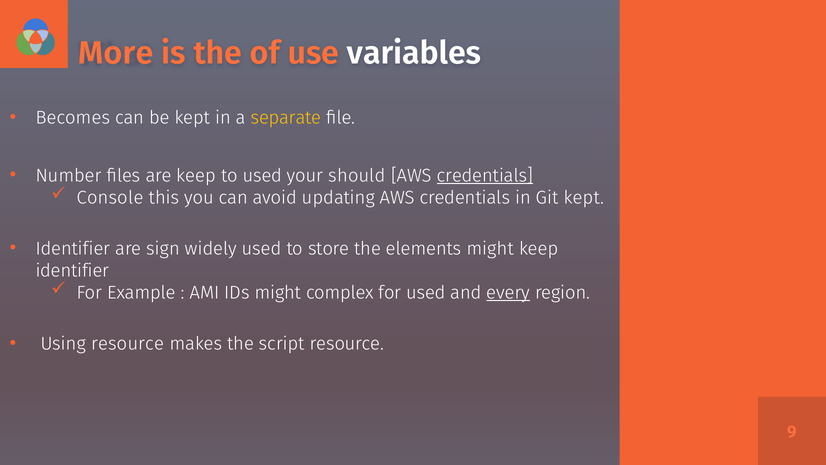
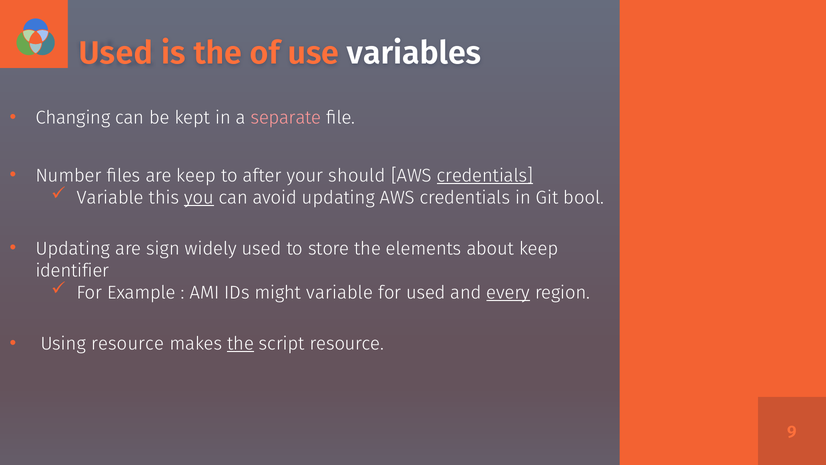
More at (116, 53): More -> Used
Becomes: Becomes -> Changing
separate colour: yellow -> pink
to used: used -> after
Console at (110, 197): Console -> Variable
you underline: none -> present
Git kept: kept -> bool
Identifier at (73, 248): Identifier -> Updating
elements might: might -> about
might complex: complex -> variable
the at (241, 343) underline: none -> present
